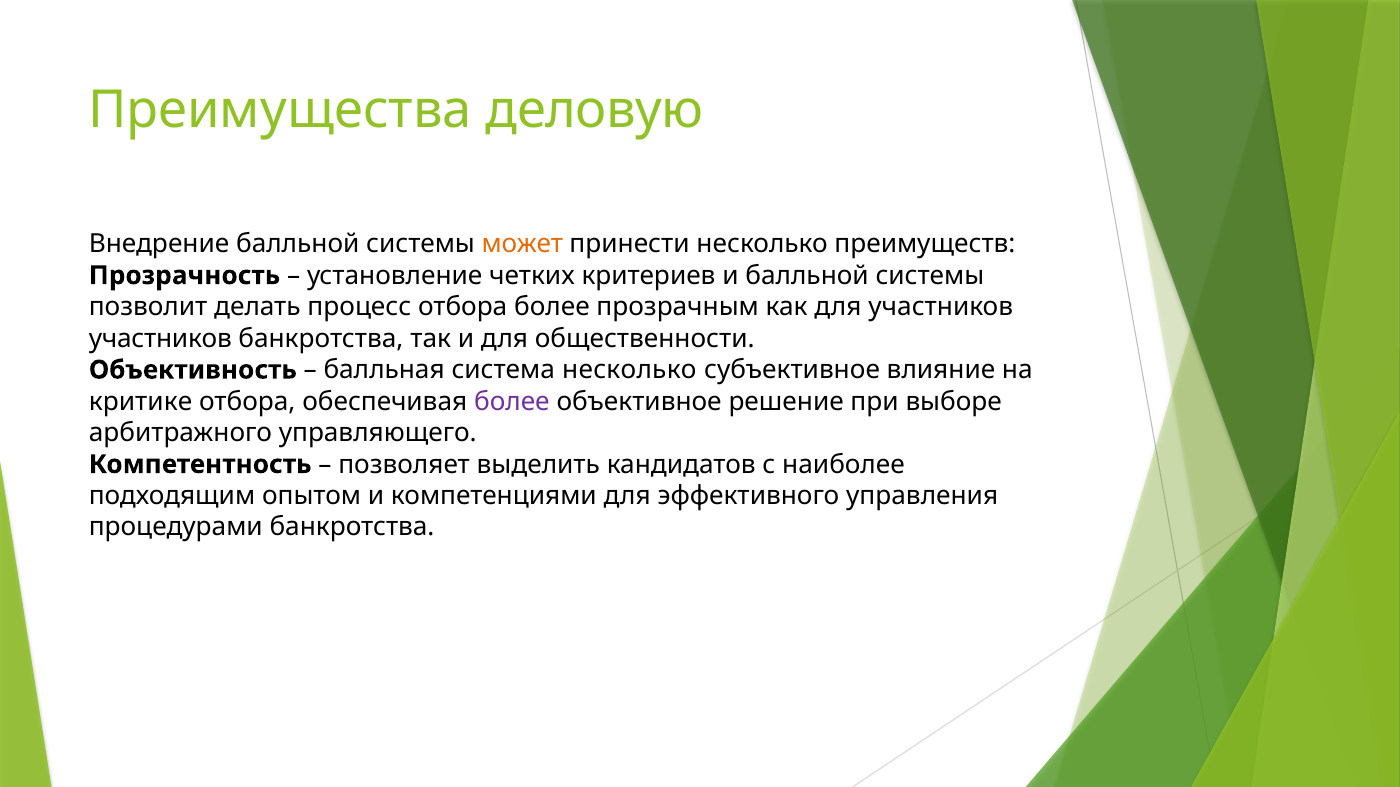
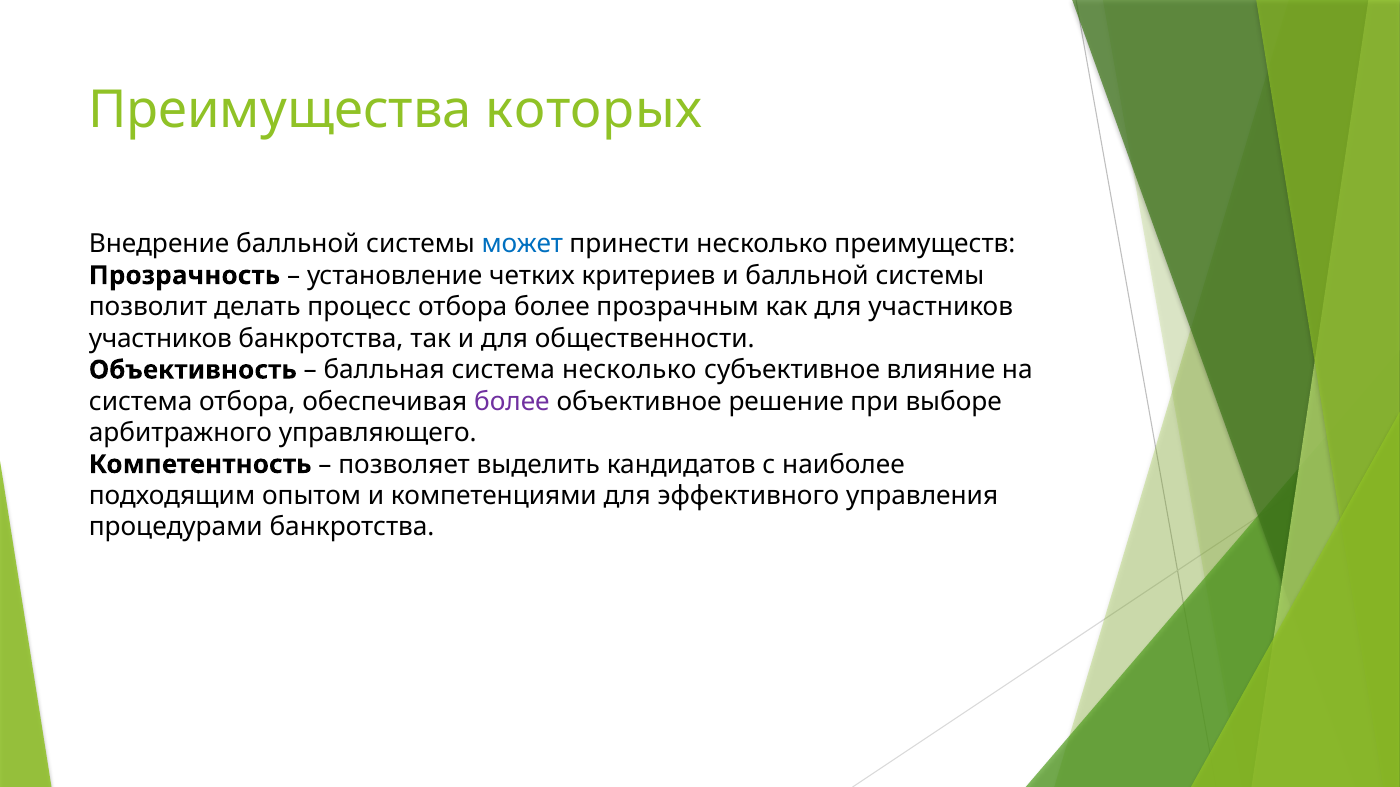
деловую: деловую -> которых
может colour: orange -> blue
критике at (141, 402): критике -> система
